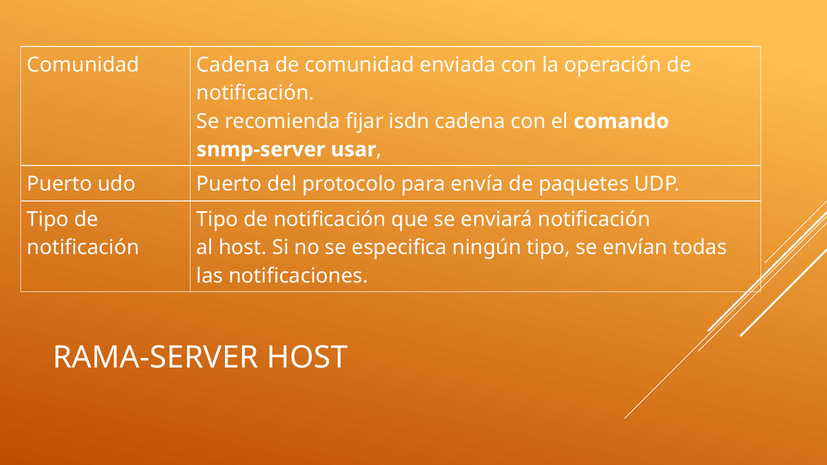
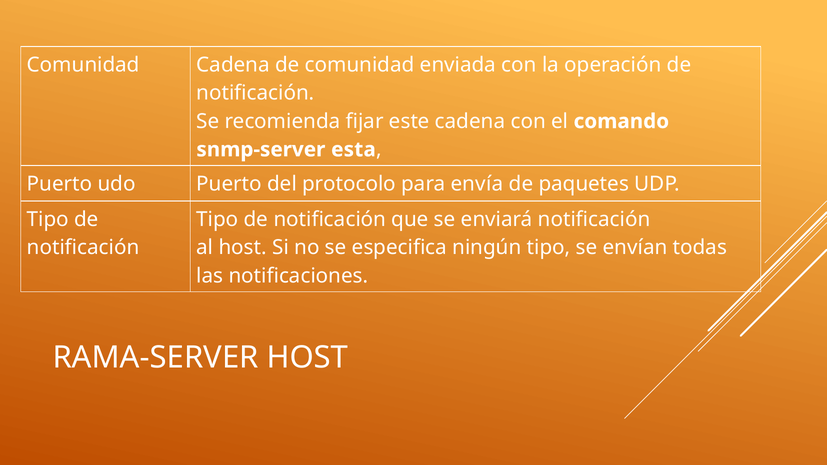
isdn: isdn -> este
usar: usar -> esta
